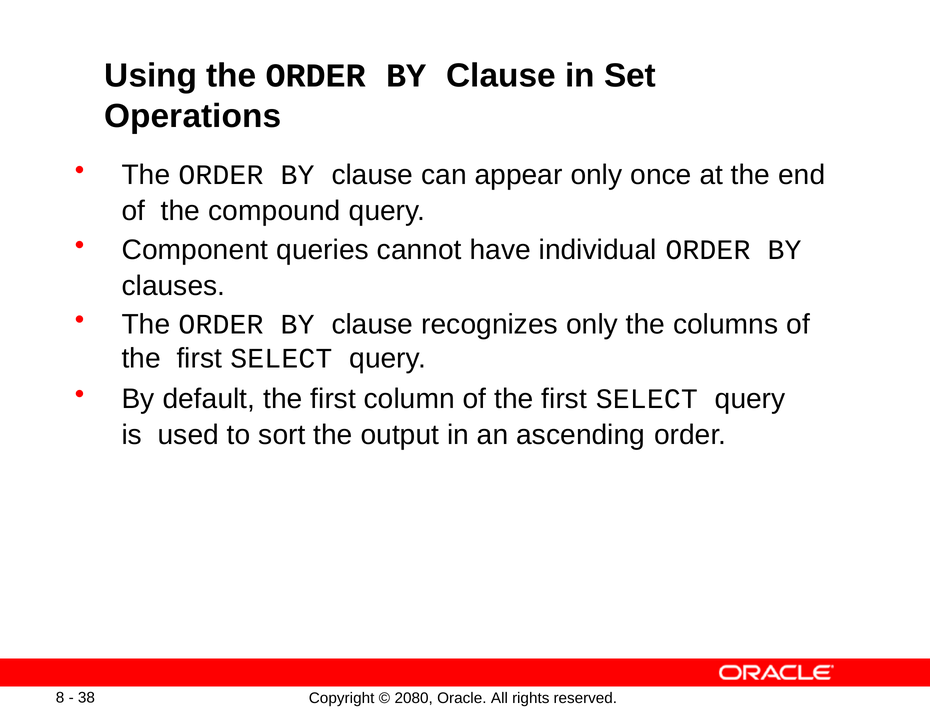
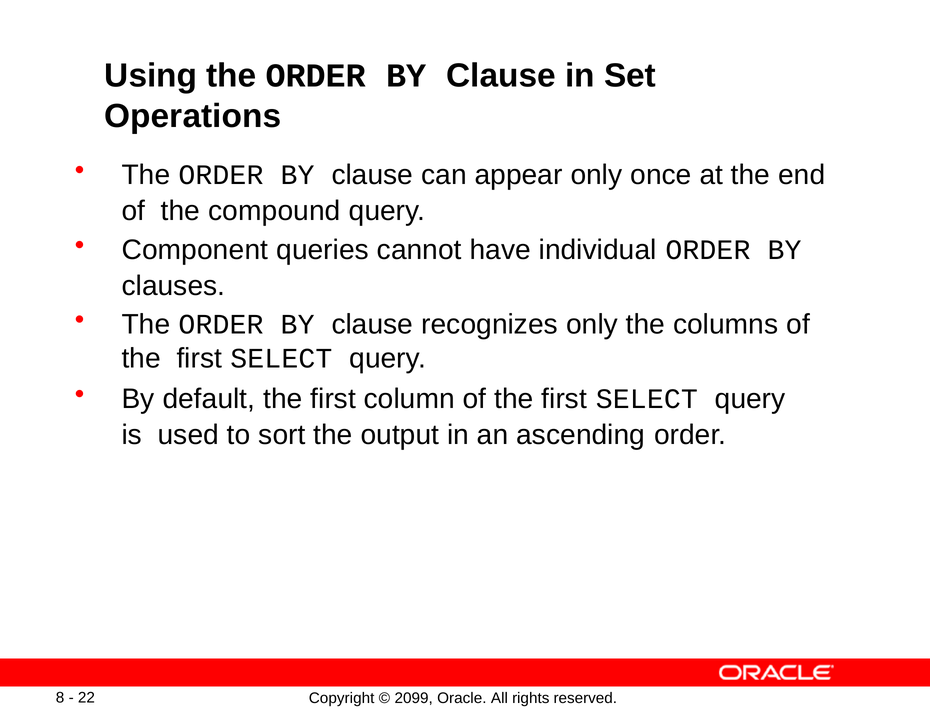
38: 38 -> 22
2080: 2080 -> 2099
